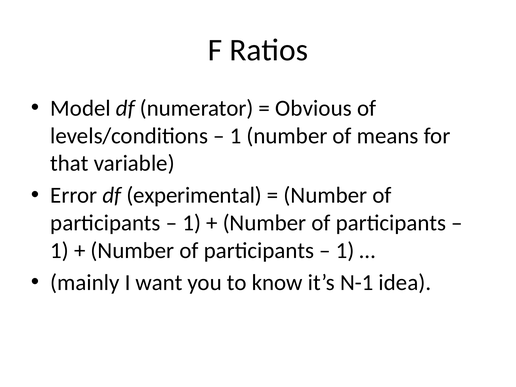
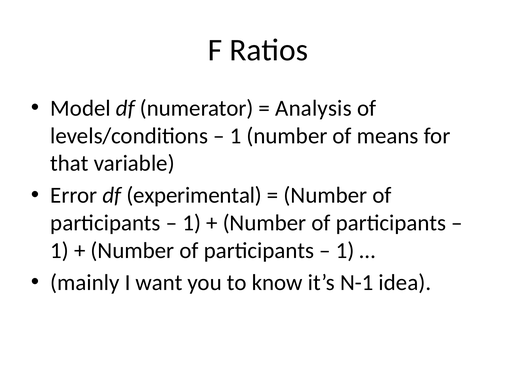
Obvious: Obvious -> Analysis
